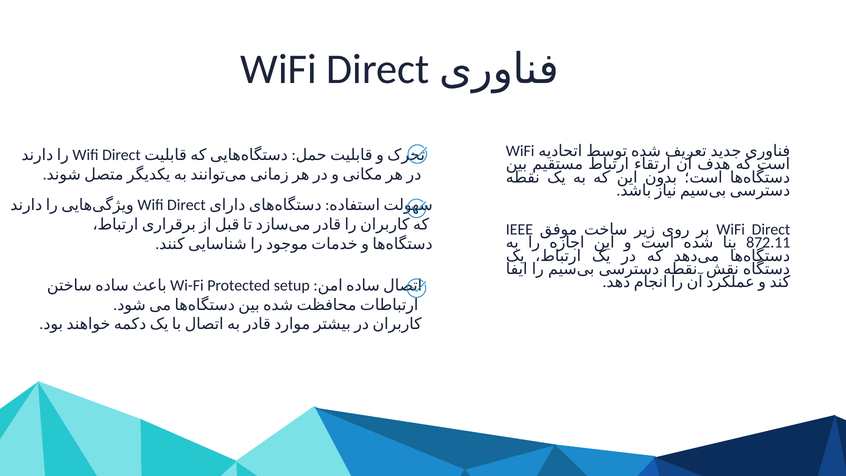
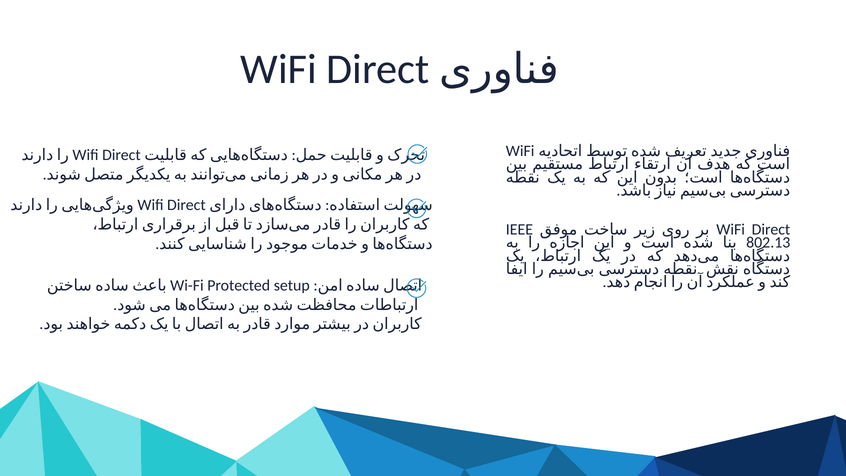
872.11: 872.11 -> 802.13
